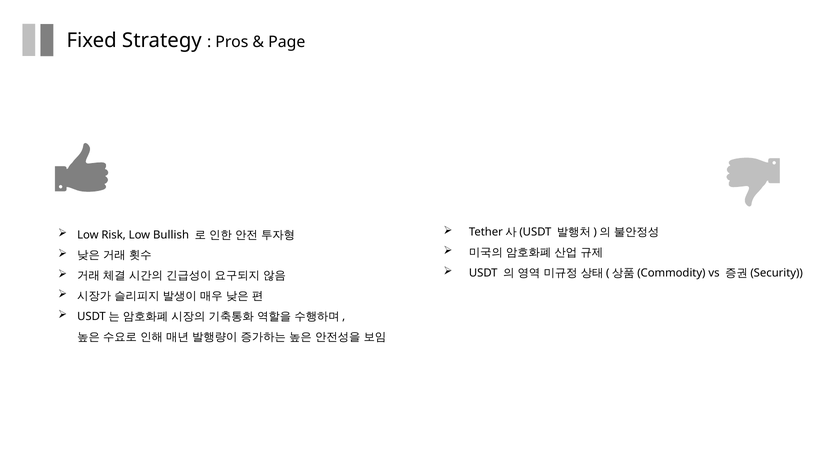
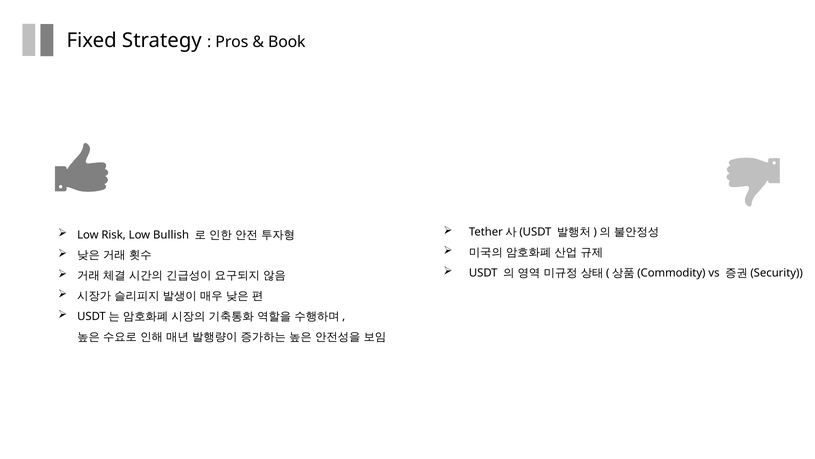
Page: Page -> Book
